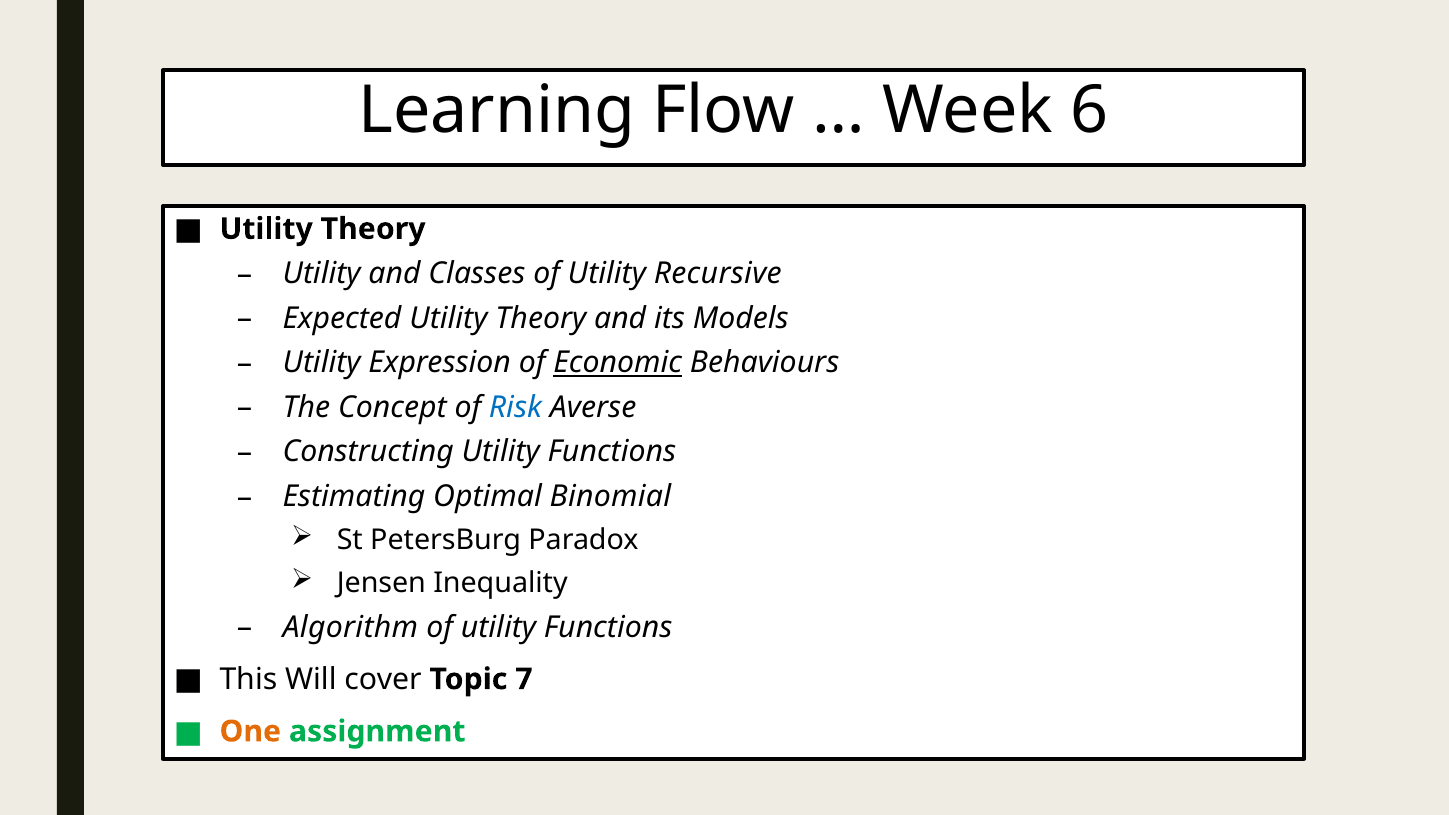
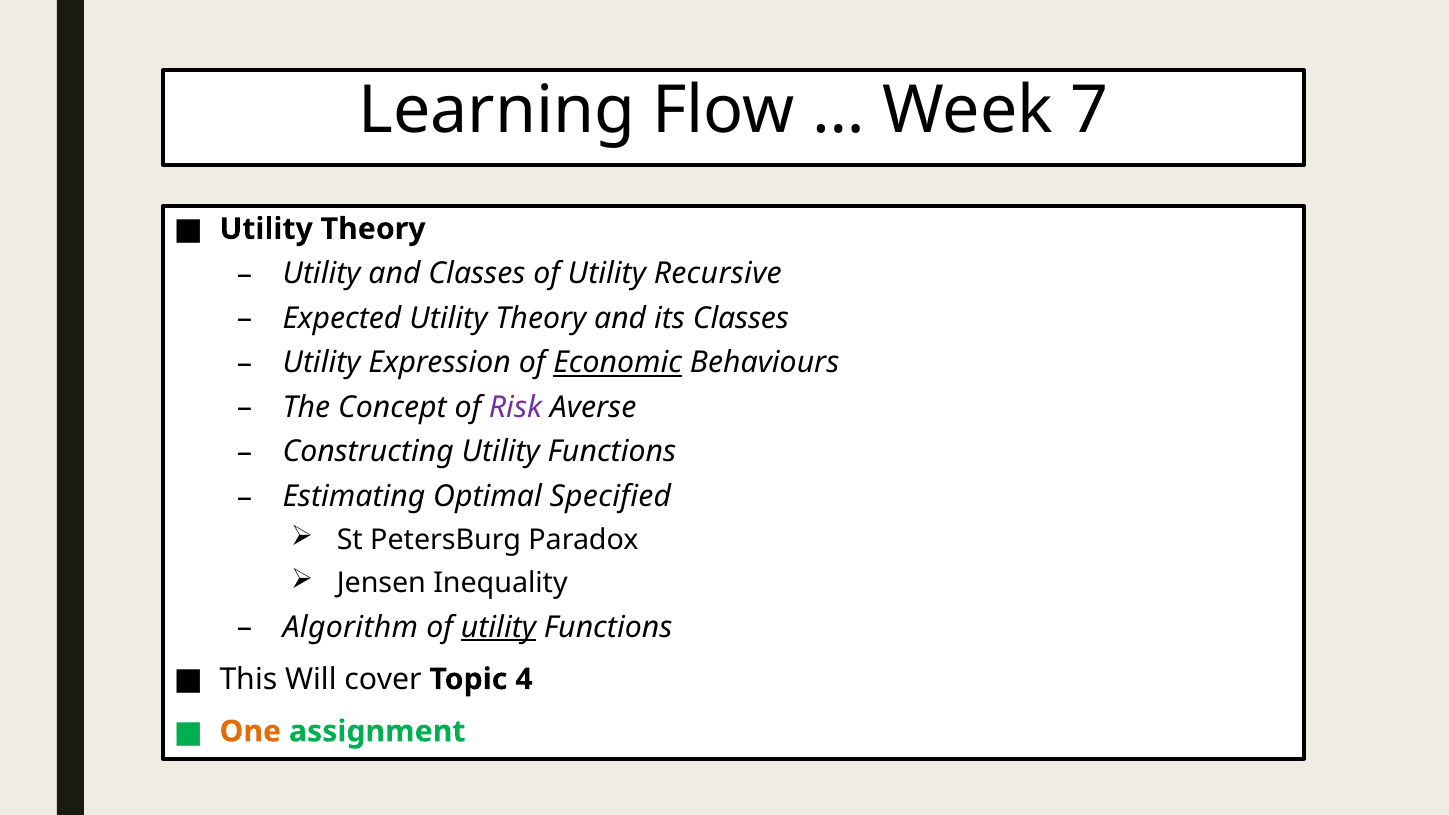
6: 6 -> 7
its Models: Models -> Classes
Risk colour: blue -> purple
Binomial: Binomial -> Specified
utility at (498, 627) underline: none -> present
7: 7 -> 4
